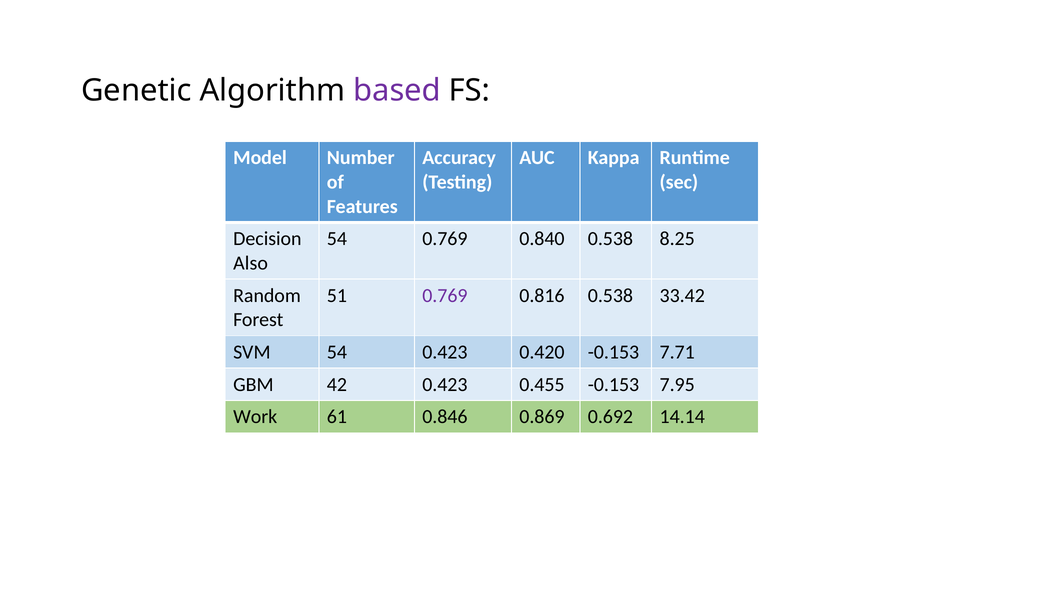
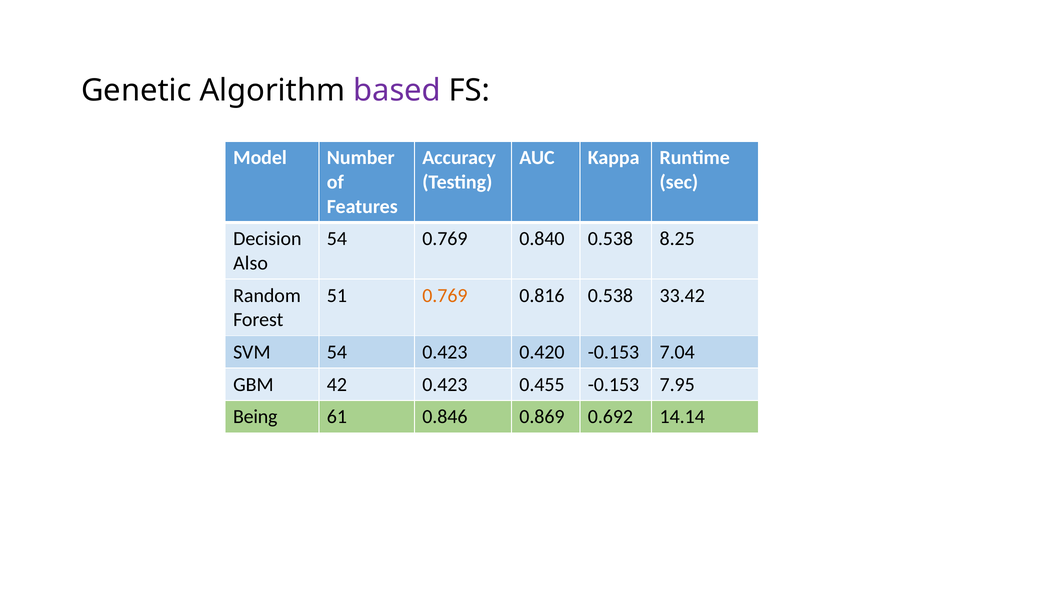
0.769 at (445, 295) colour: purple -> orange
7.71: 7.71 -> 7.04
Work: Work -> Being
